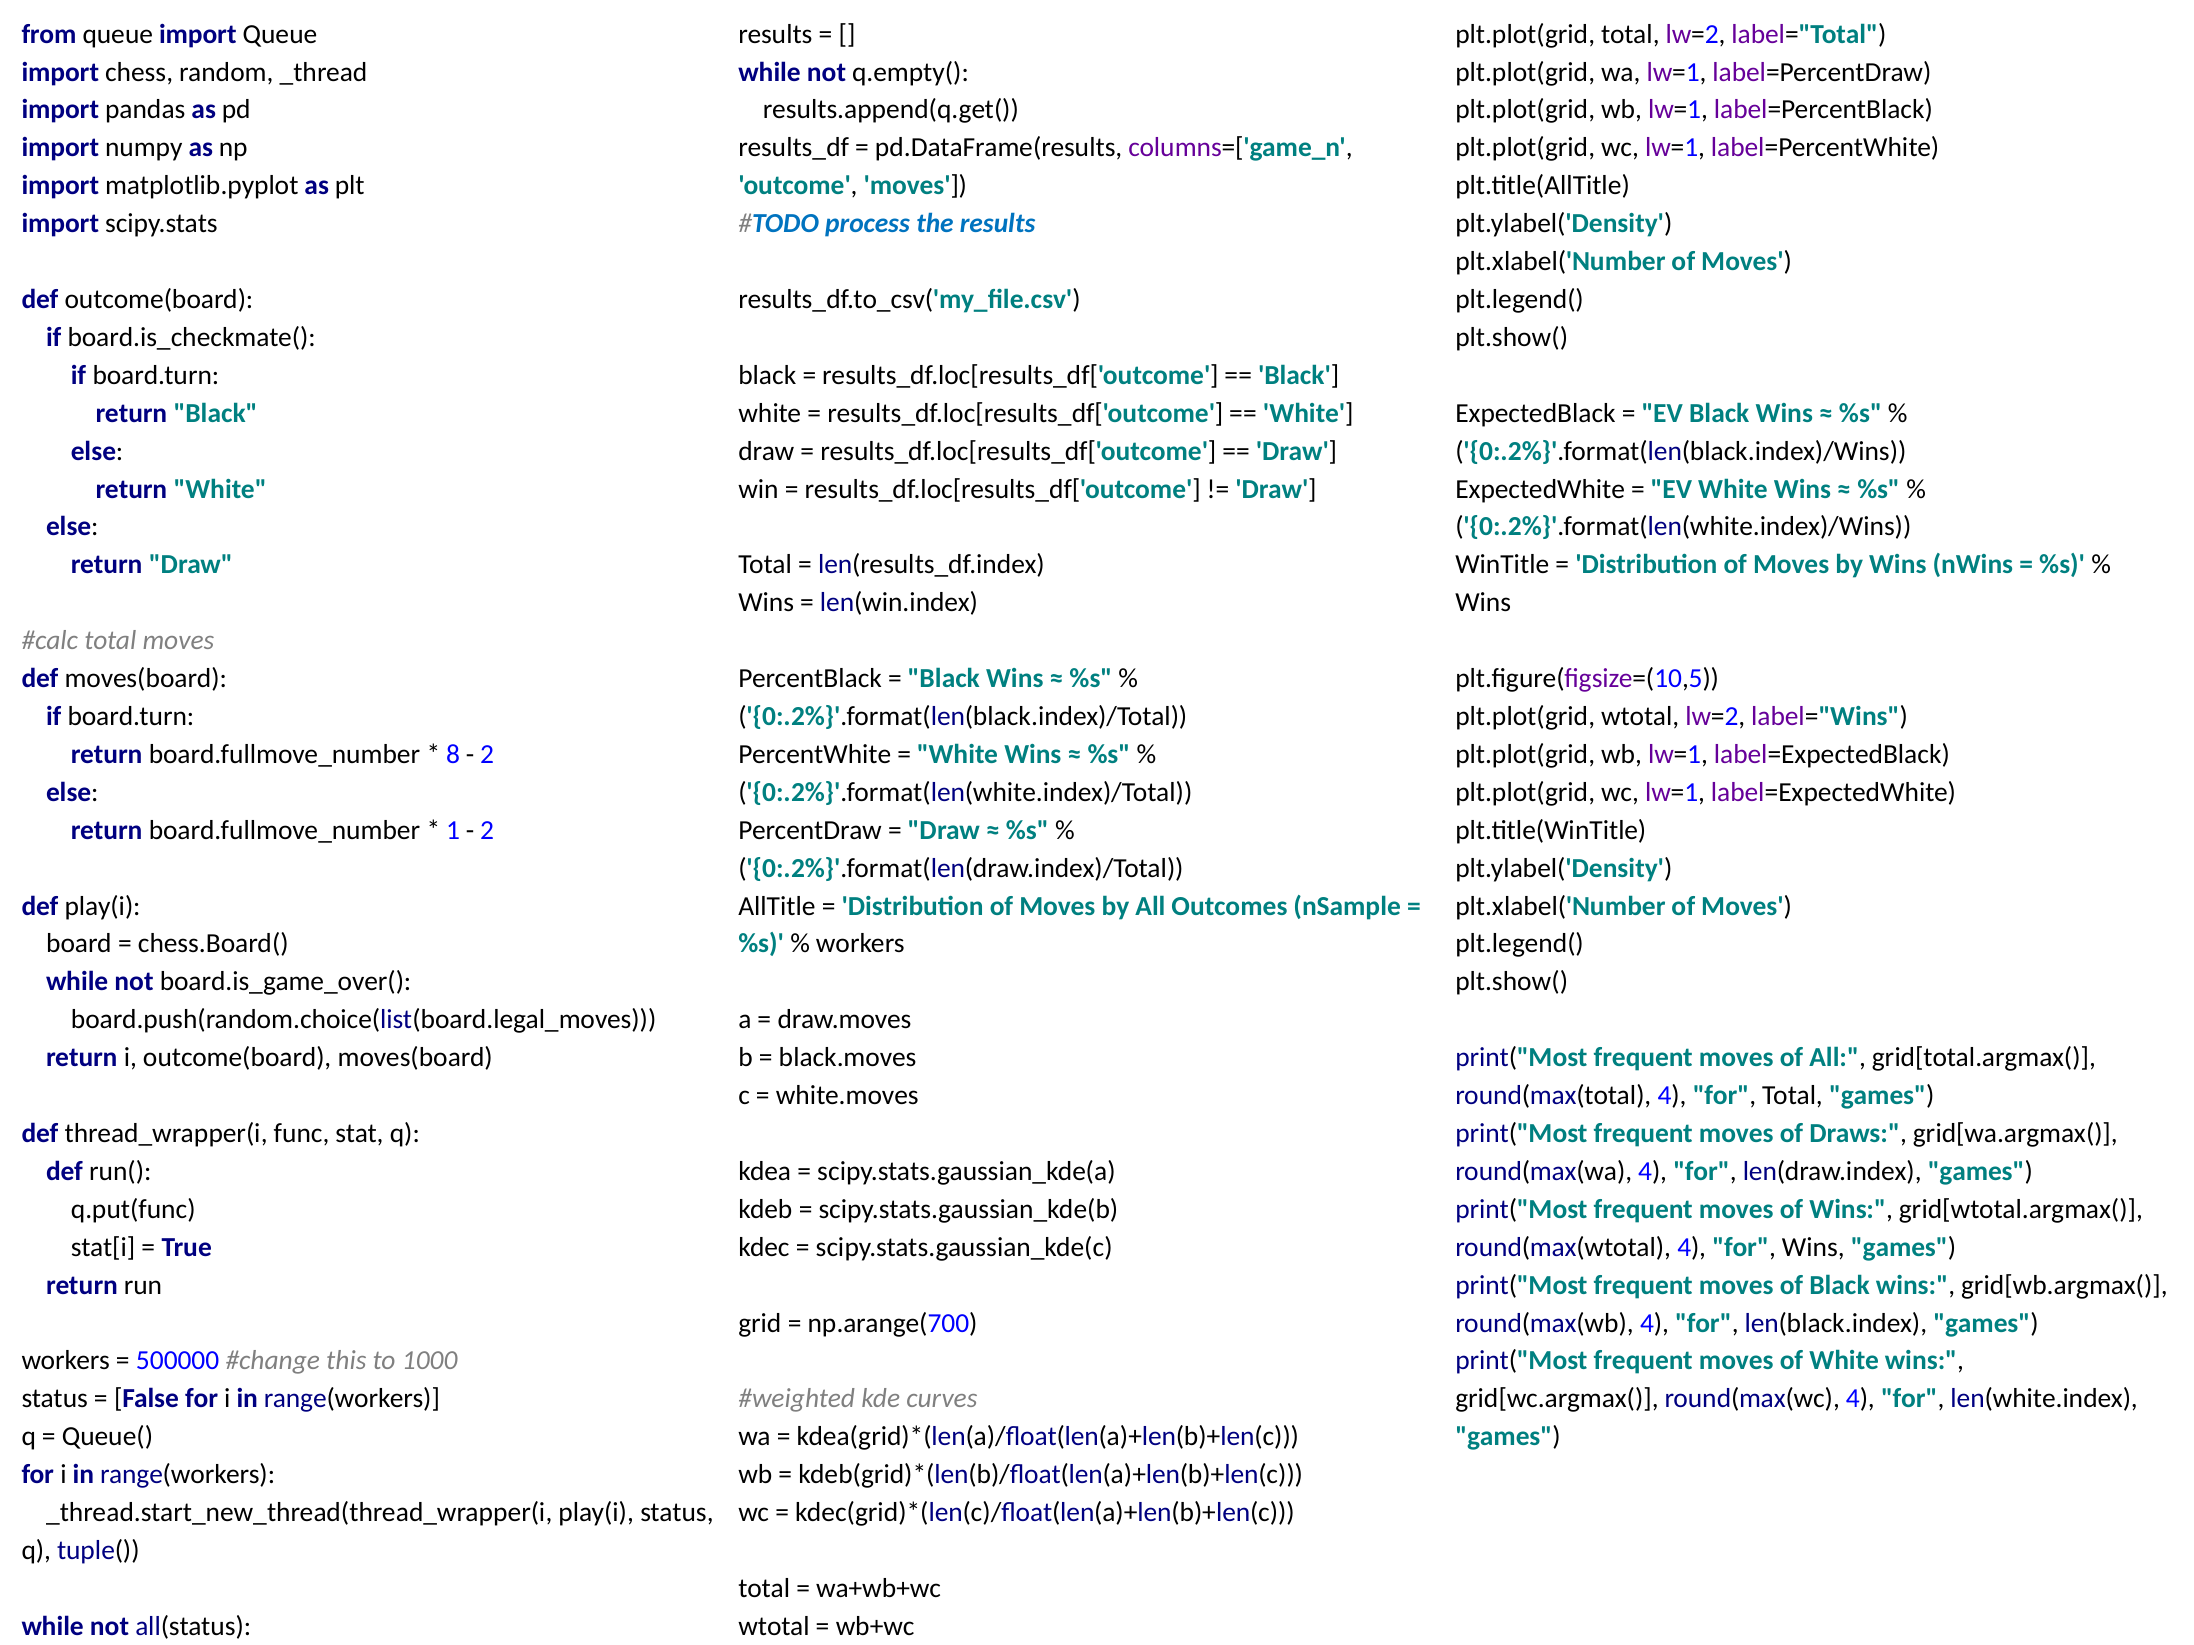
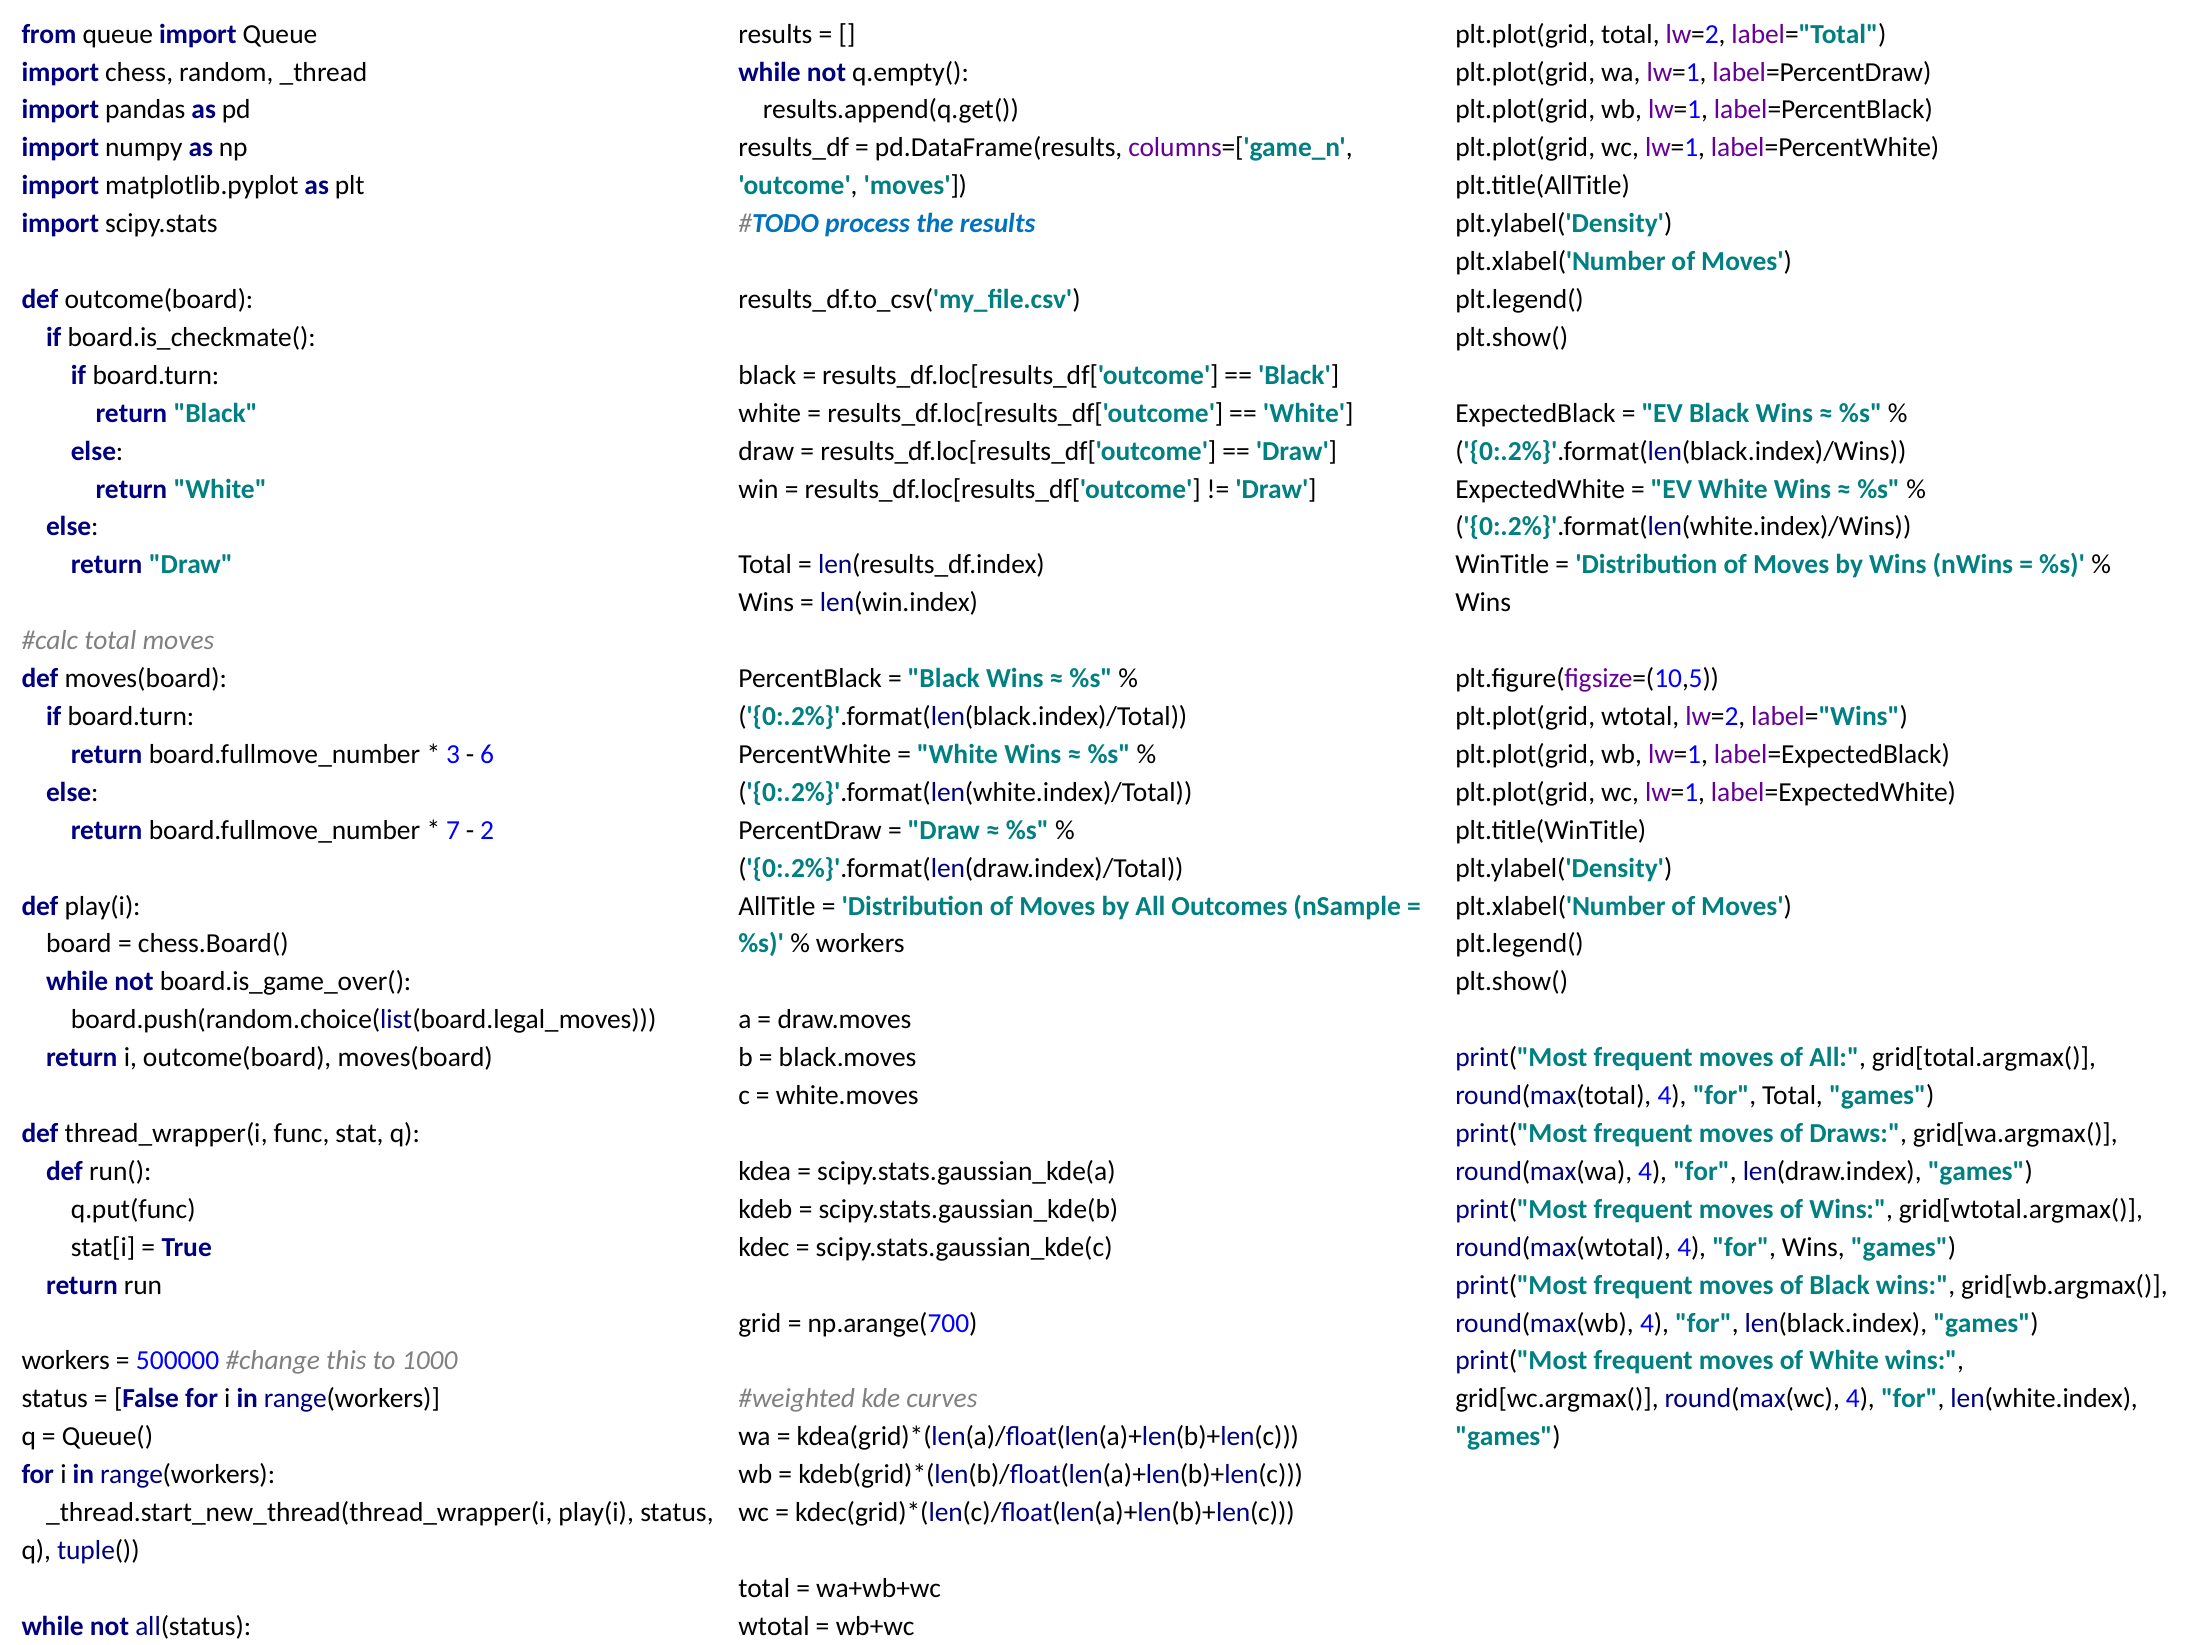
8: 8 -> 3
2 at (487, 755): 2 -> 6
1: 1 -> 7
